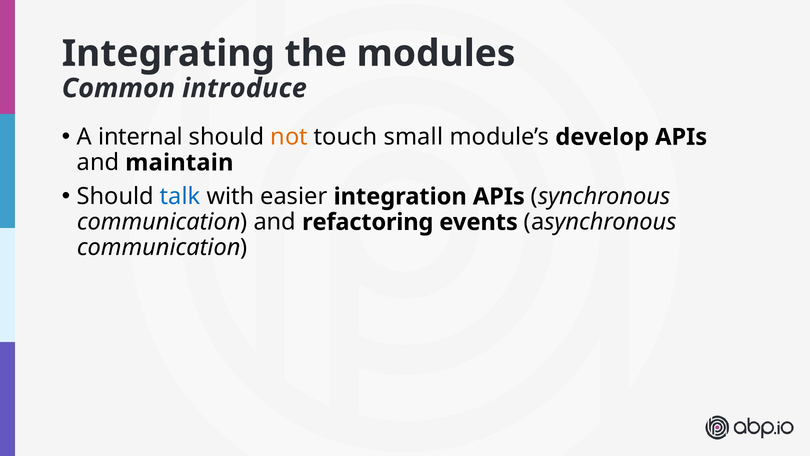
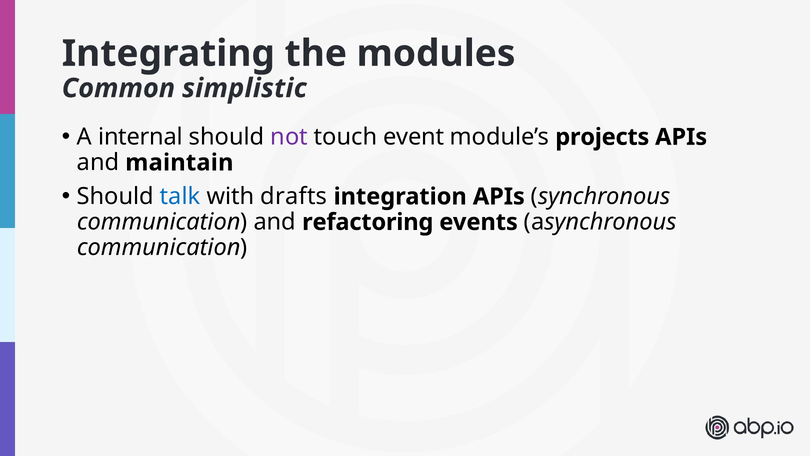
introduce: introduce -> simplistic
not colour: orange -> purple
small: small -> event
develop: develop -> projects
easier: easier -> drafts
